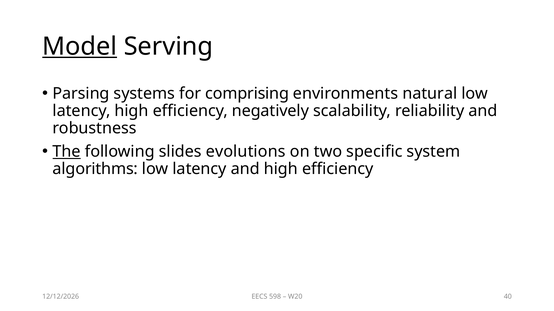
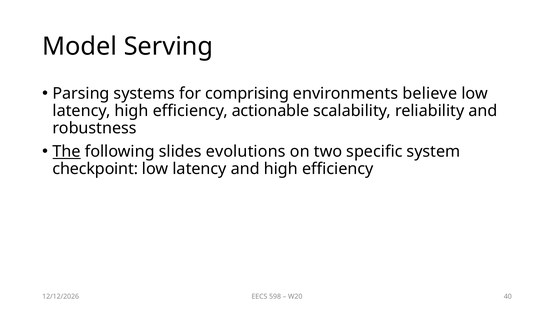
Model underline: present -> none
natural: natural -> believe
negatively: negatively -> actionable
algorithms: algorithms -> checkpoint
